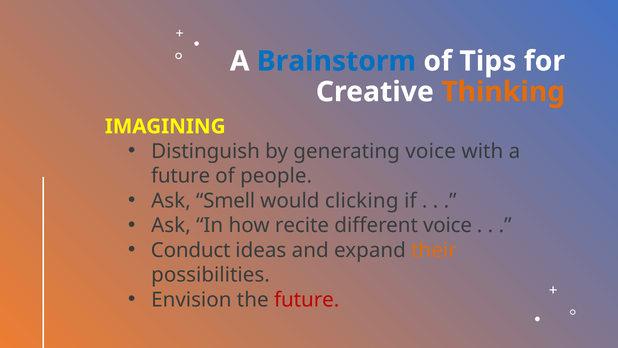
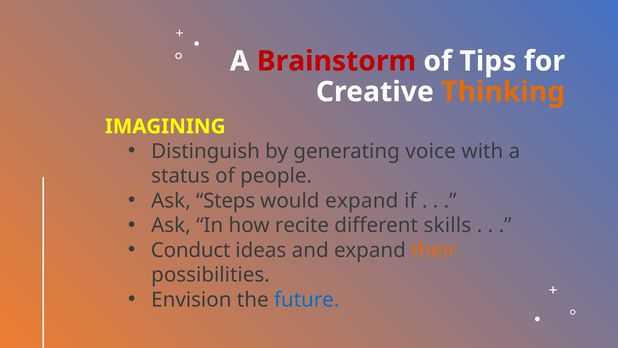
Brainstorm colour: blue -> red
future at (181, 176): future -> status
Smell: Smell -> Steps
would clicking: clicking -> expand
different voice: voice -> skills
future at (307, 299) colour: red -> blue
